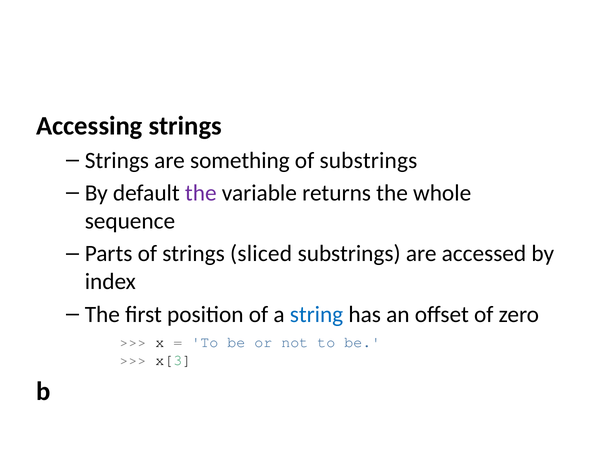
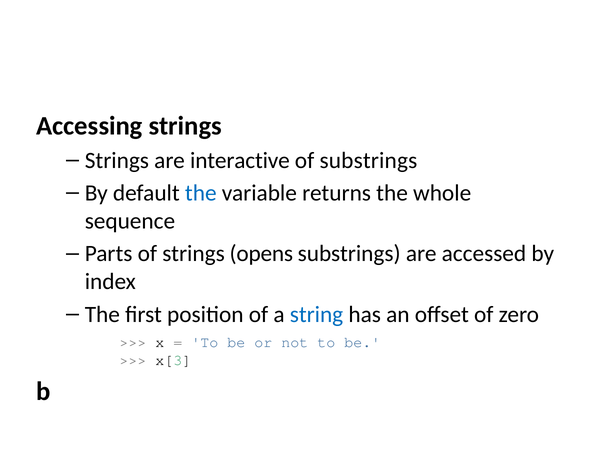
something: something -> interactive
the at (201, 193) colour: purple -> blue
sliced: sliced -> opens
